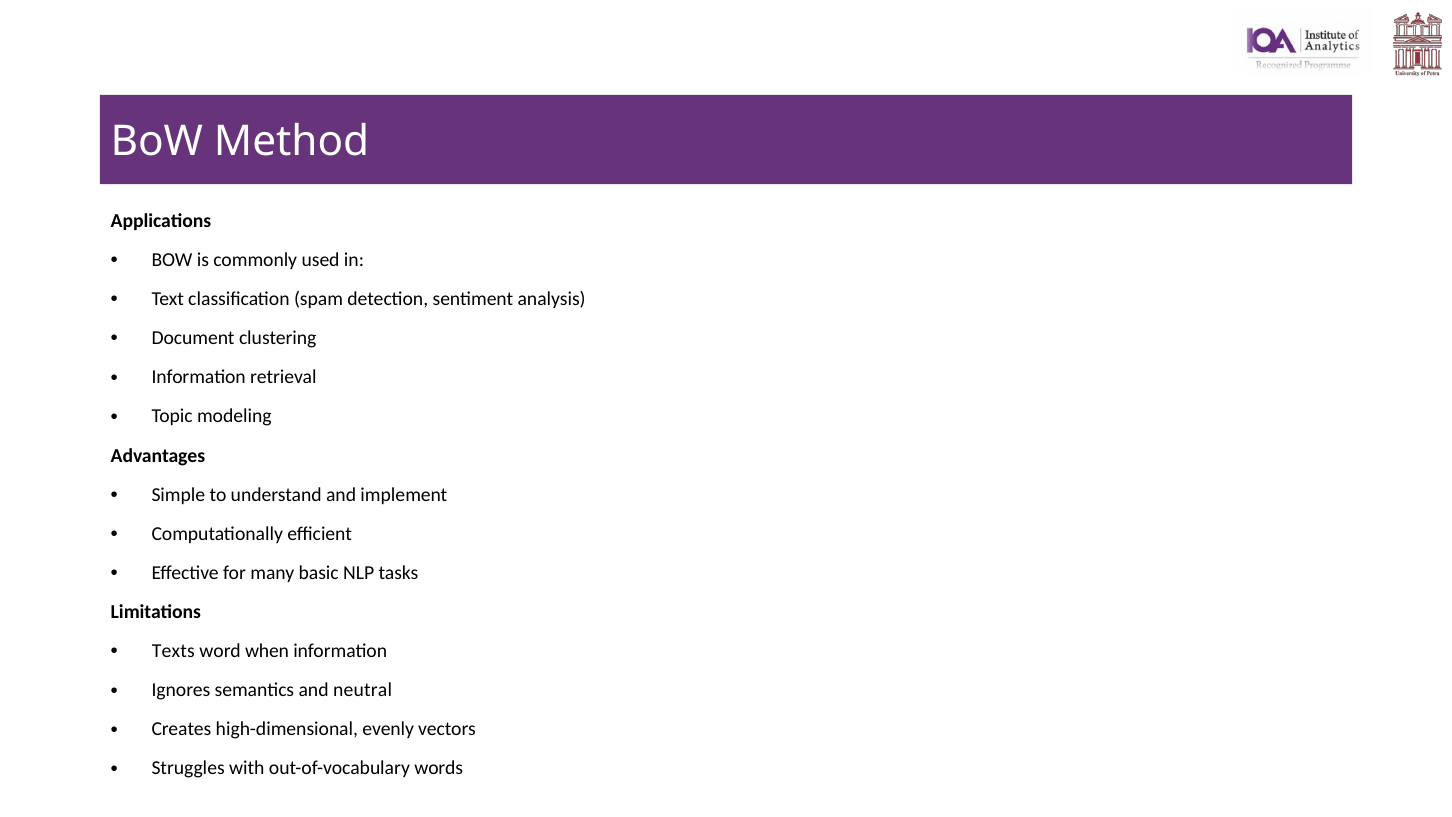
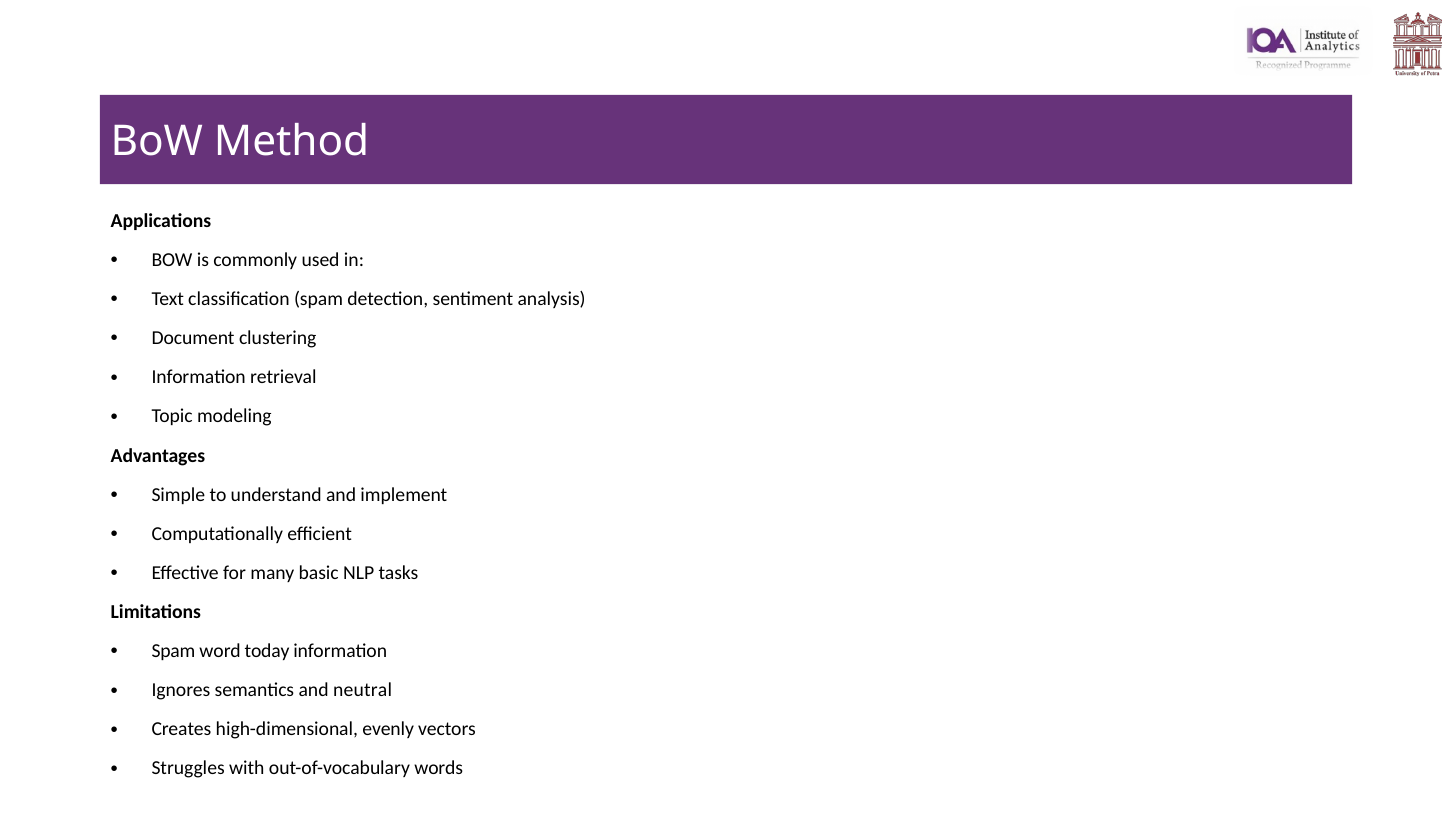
Texts at (173, 651): Texts -> Spam
when: when -> today
